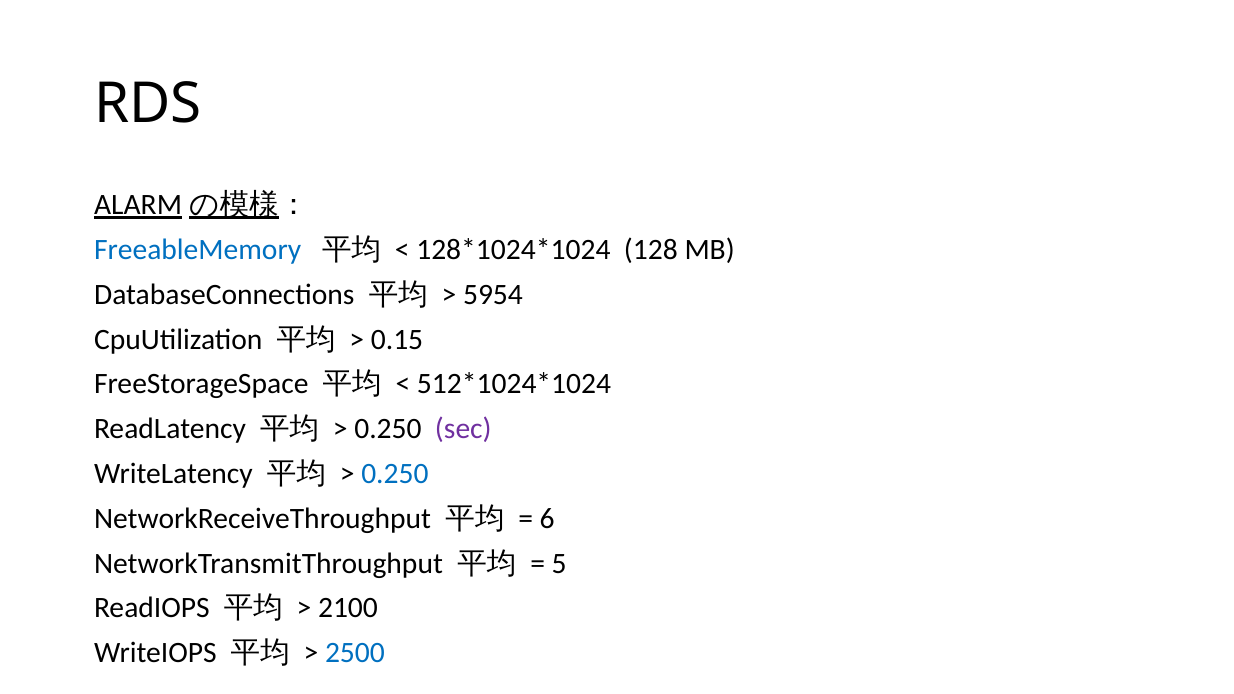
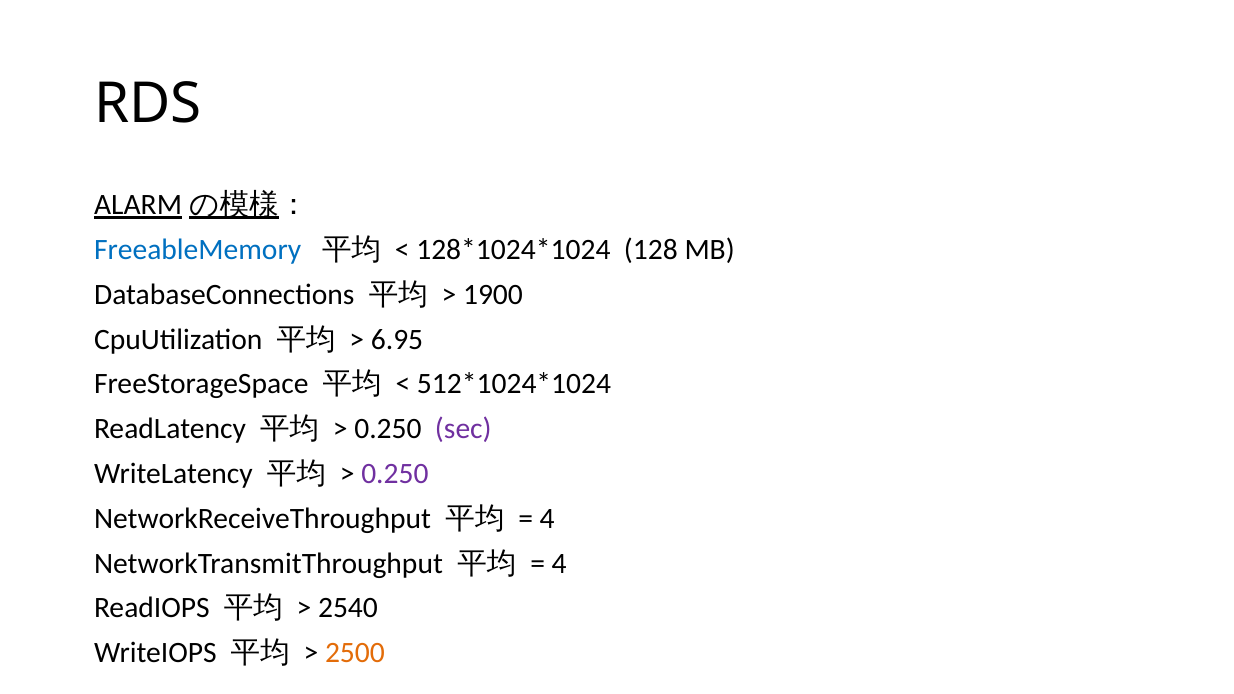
5954: 5954 -> 1900
0.15: 0.15 -> 6.95
0.250 at (395, 474) colour: blue -> purple
6 at (547, 519): 6 -> 4
5 at (559, 563): 5 -> 4
2100: 2100 -> 2540
2500 colour: blue -> orange
